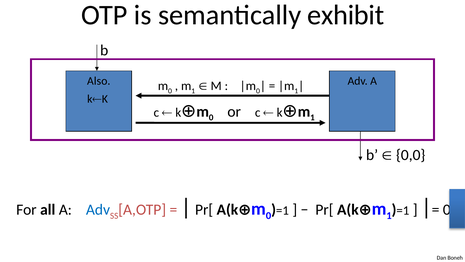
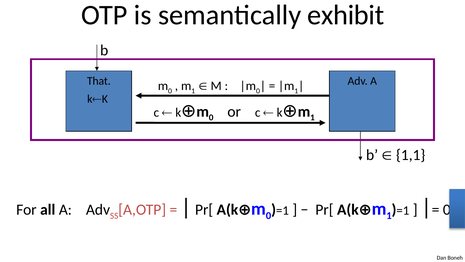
Also: Also -> That
0,0: 0,0 -> 1,1
Adv at (98, 209) colour: blue -> black
